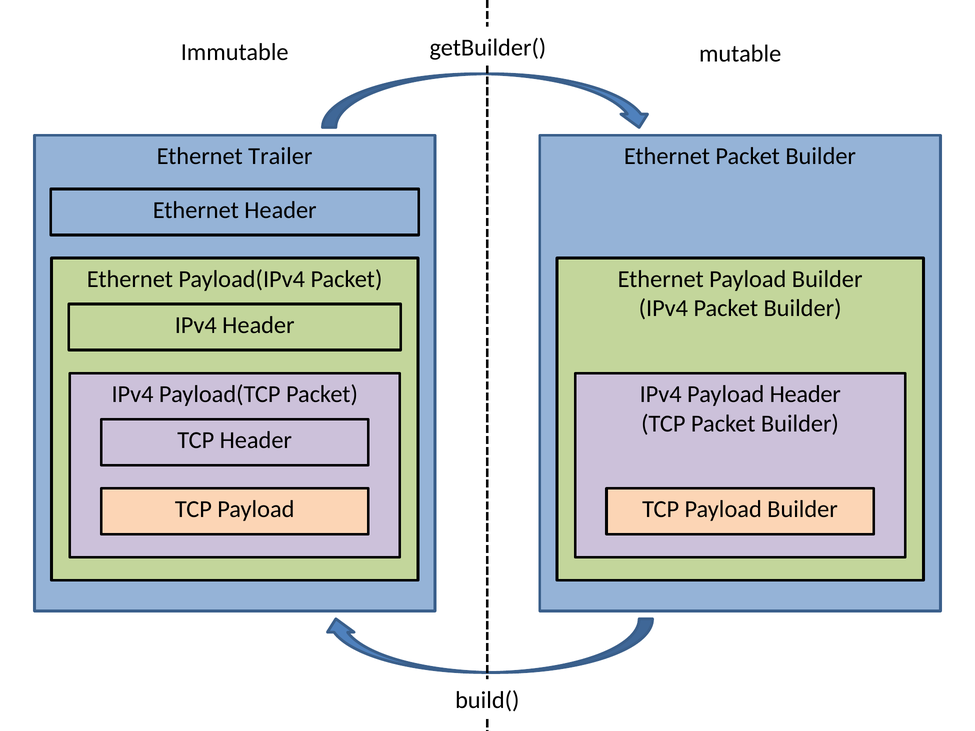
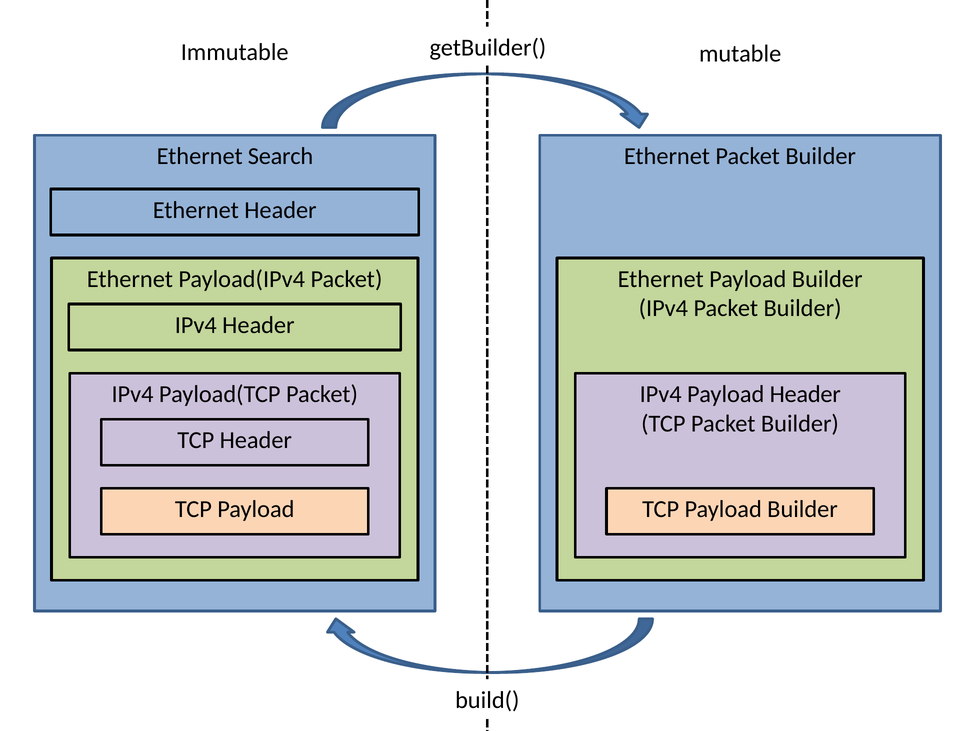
Trailer: Trailer -> Search
